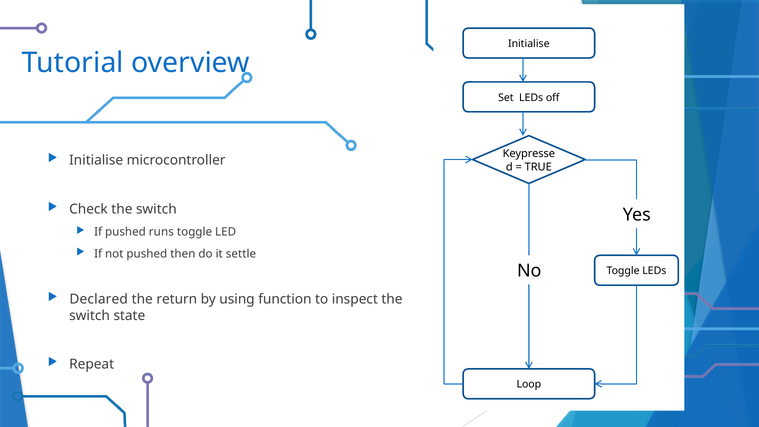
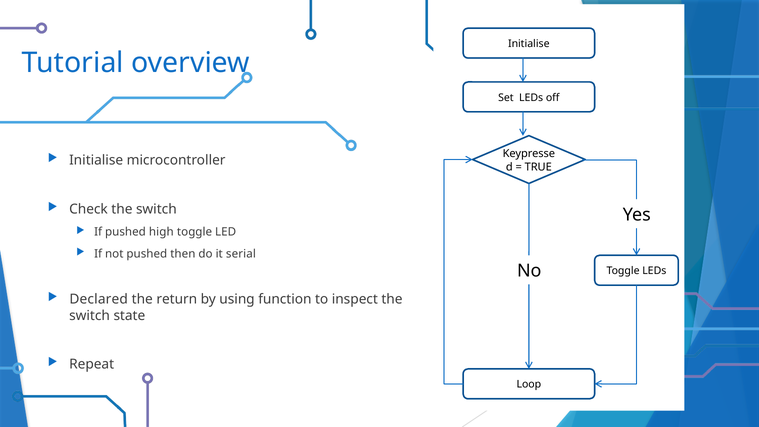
runs: runs -> high
settle: settle -> serial
